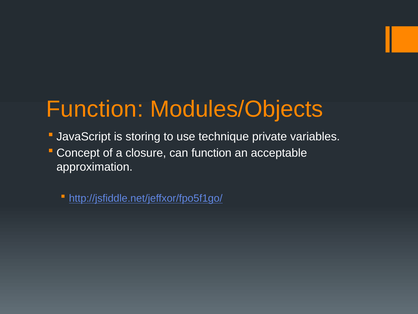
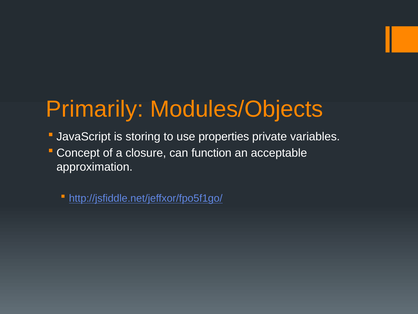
Function at (95, 109): Function -> Primarily
technique: technique -> properties
